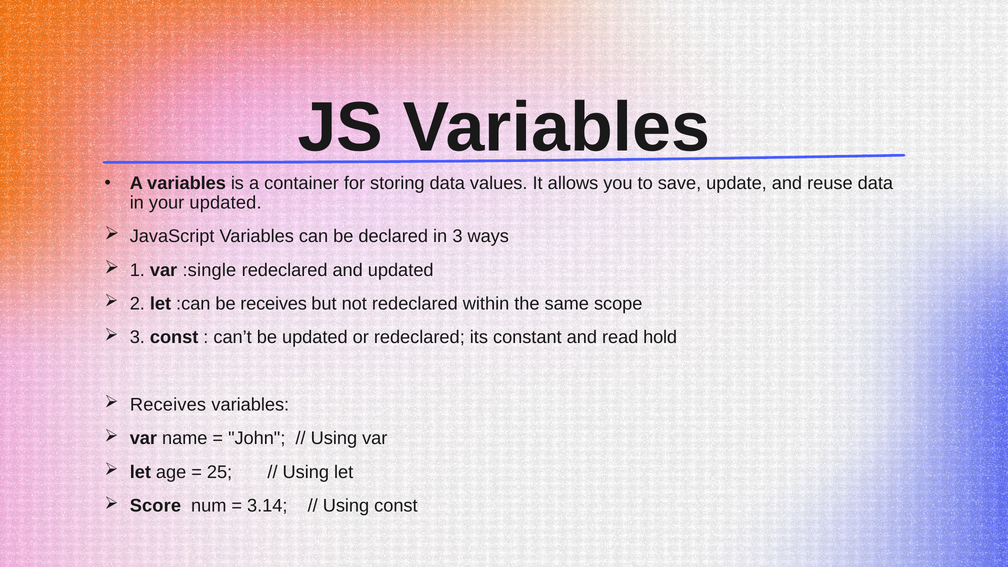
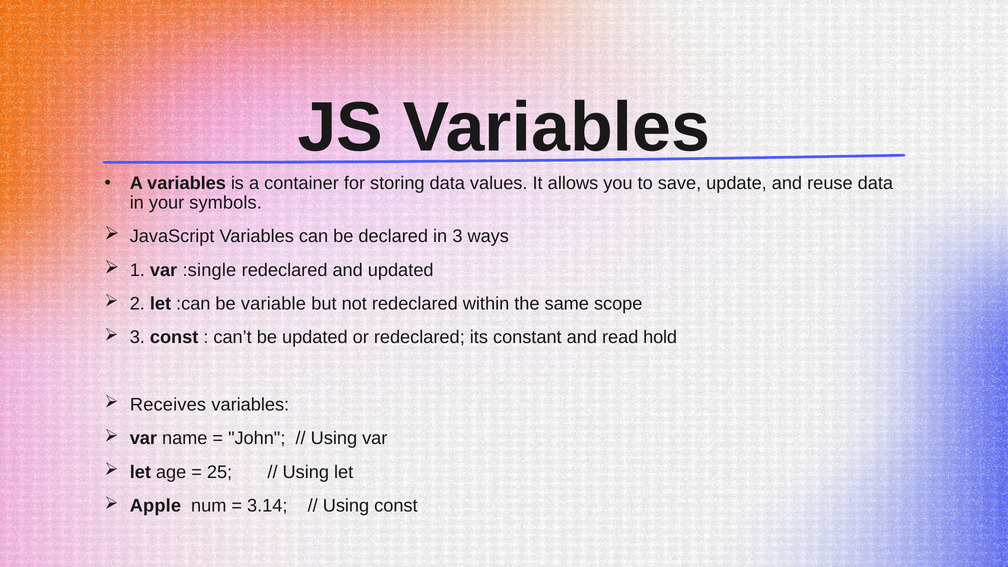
your updated: updated -> symbols
be receives: receives -> variable
Score: Score -> Apple
